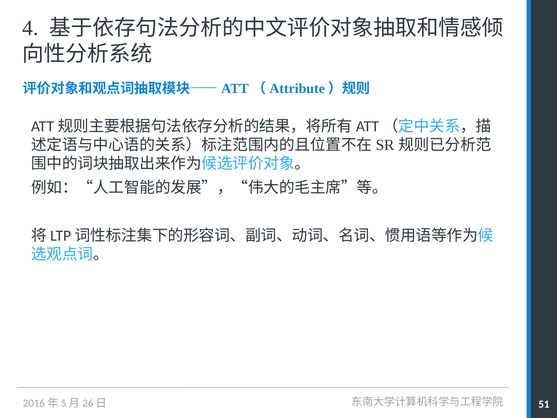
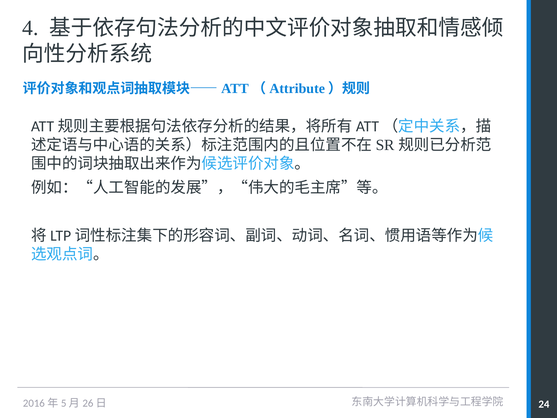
51: 51 -> 24
